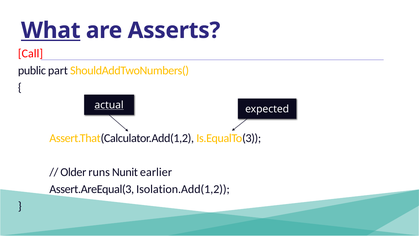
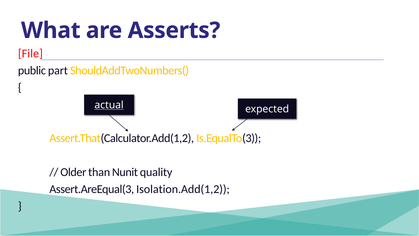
What underline: present -> none
Call: Call -> File
runs: runs -> than
earlier: earlier -> quality
